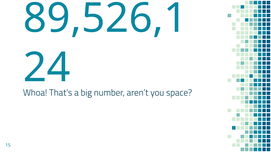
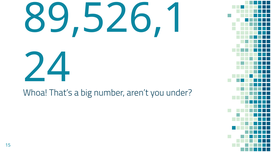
space: space -> under
